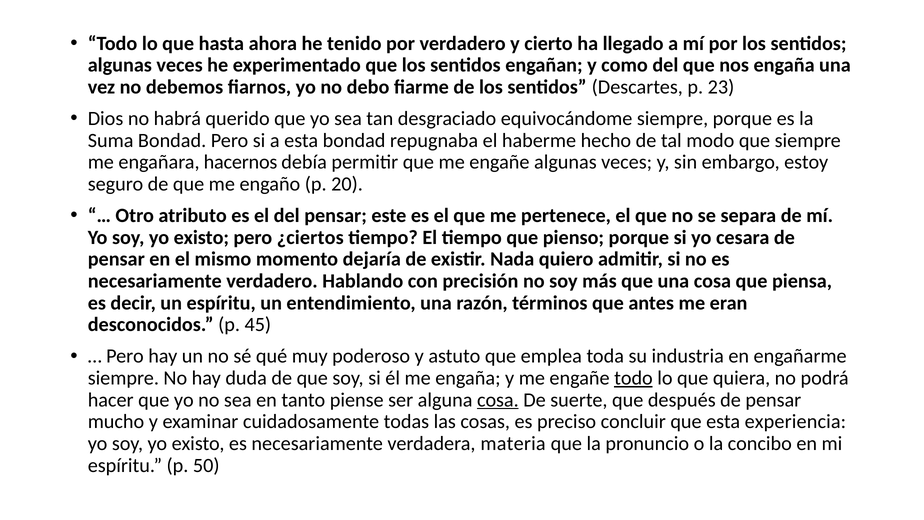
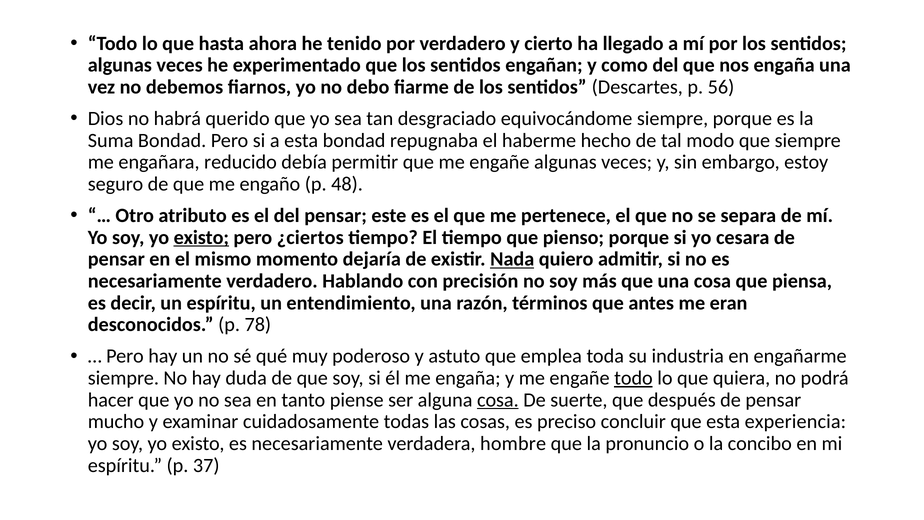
23: 23 -> 56
hacernos: hacernos -> reducido
20: 20 -> 48
existo at (201, 237) underline: none -> present
Nada underline: none -> present
45: 45 -> 78
materia: materia -> hombre
50: 50 -> 37
